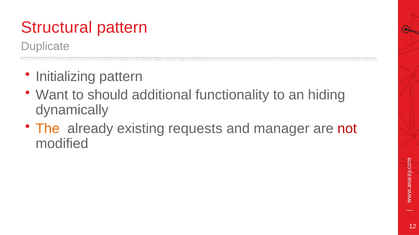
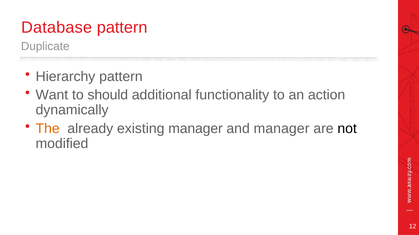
Structural: Structural -> Database
Initializing: Initializing -> Hierarchy
hiding: hiding -> action
existing requests: requests -> manager
not colour: red -> black
